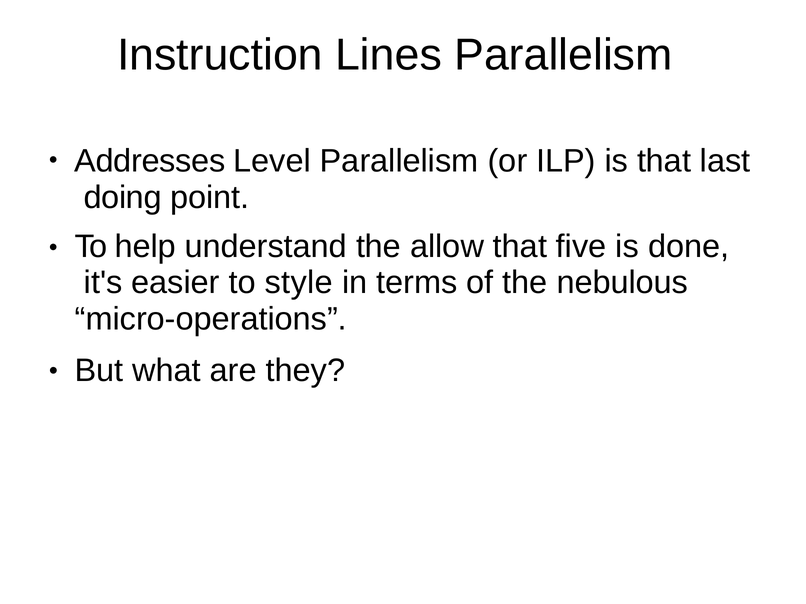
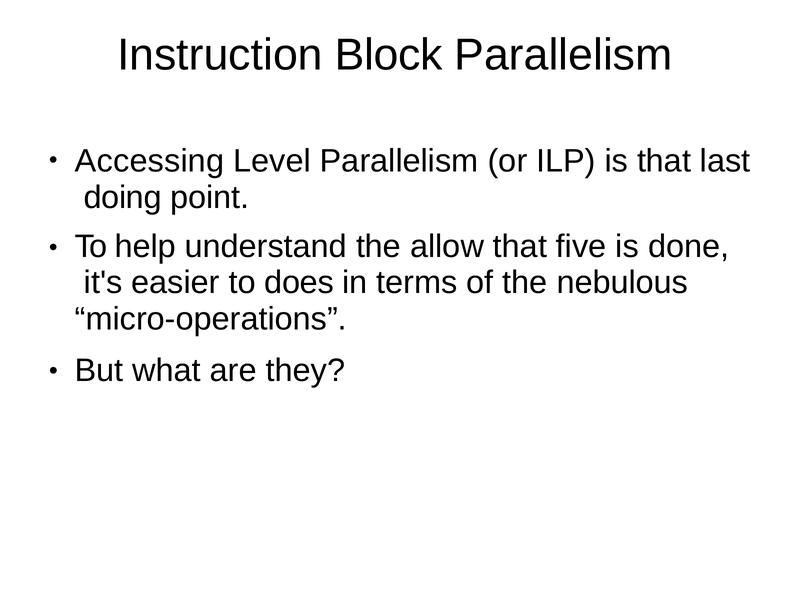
Lines: Lines -> Block
Addresses: Addresses -> Accessing
style: style -> does
